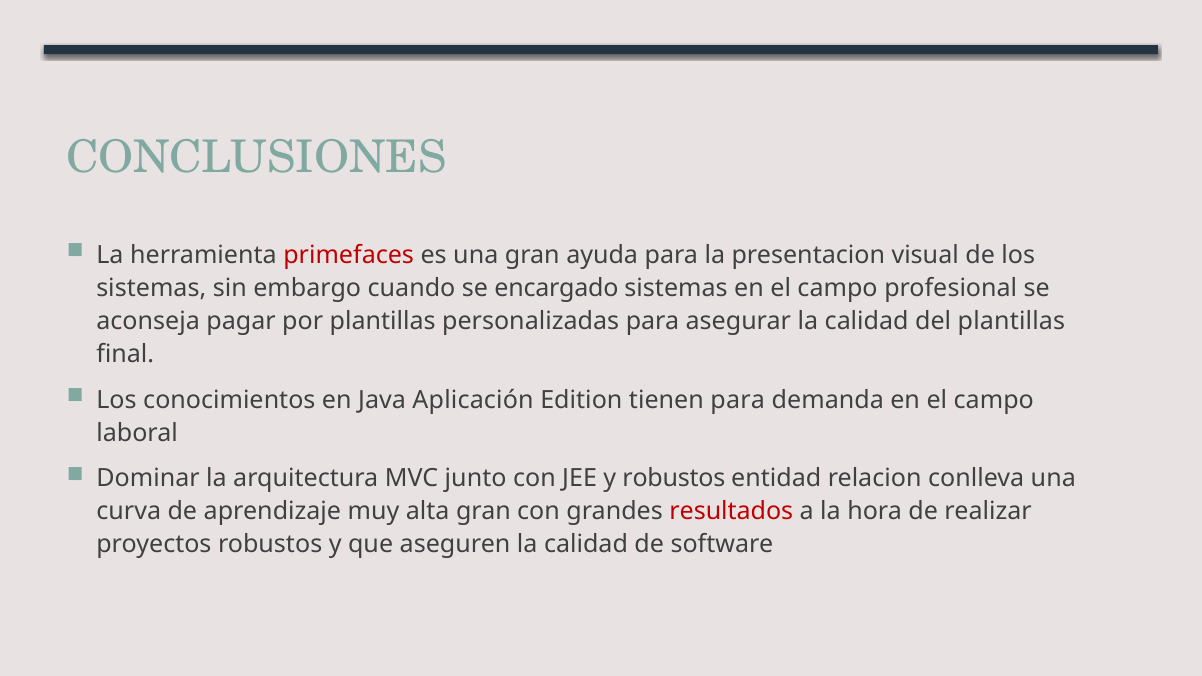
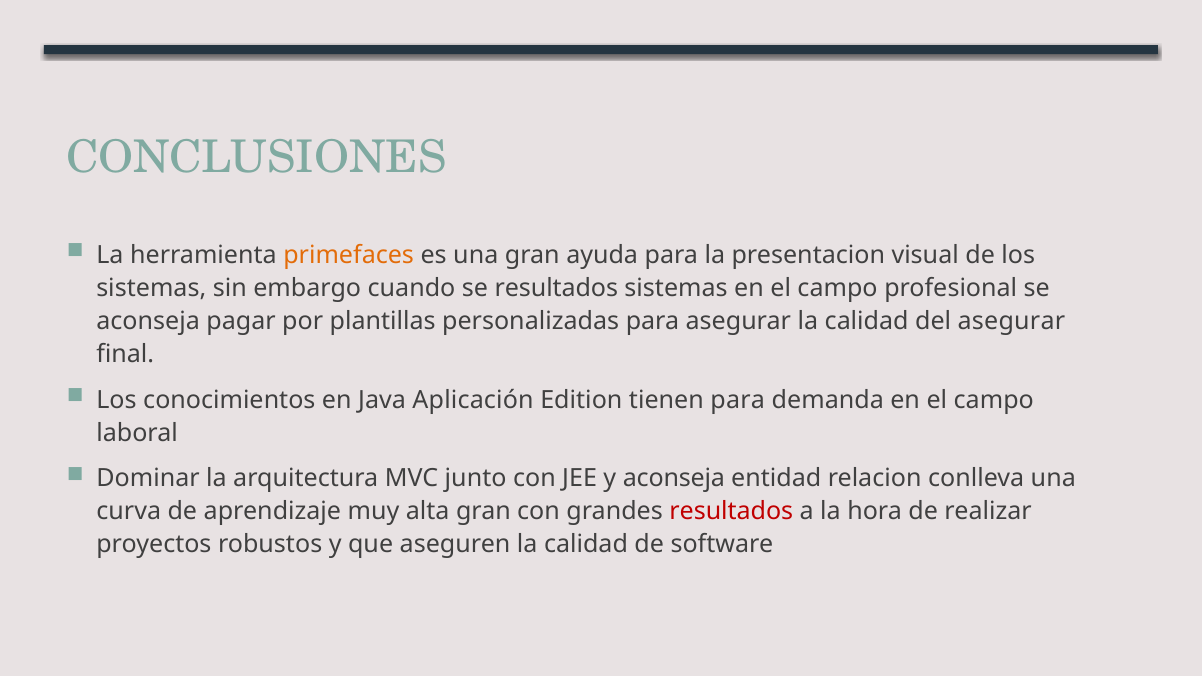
primefaces colour: red -> orange
se encargado: encargado -> resultados
del plantillas: plantillas -> asegurar
y robustos: robustos -> aconseja
